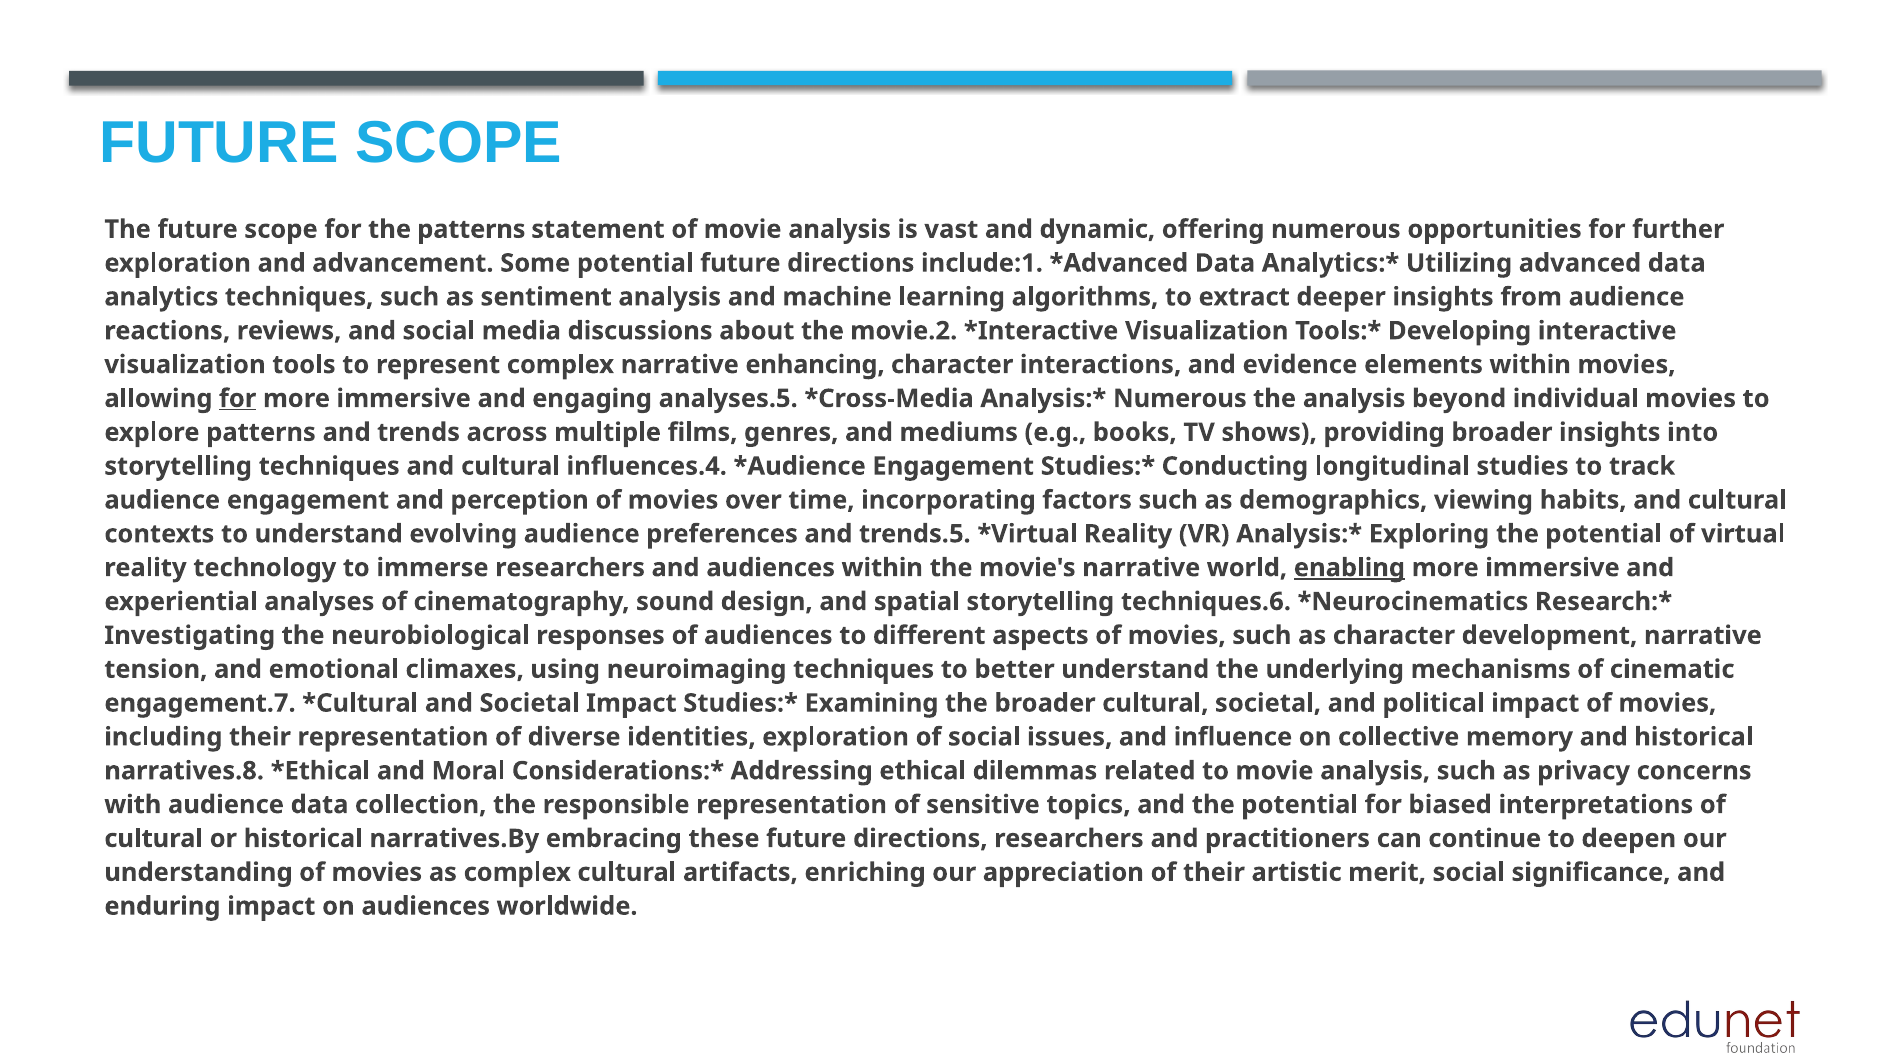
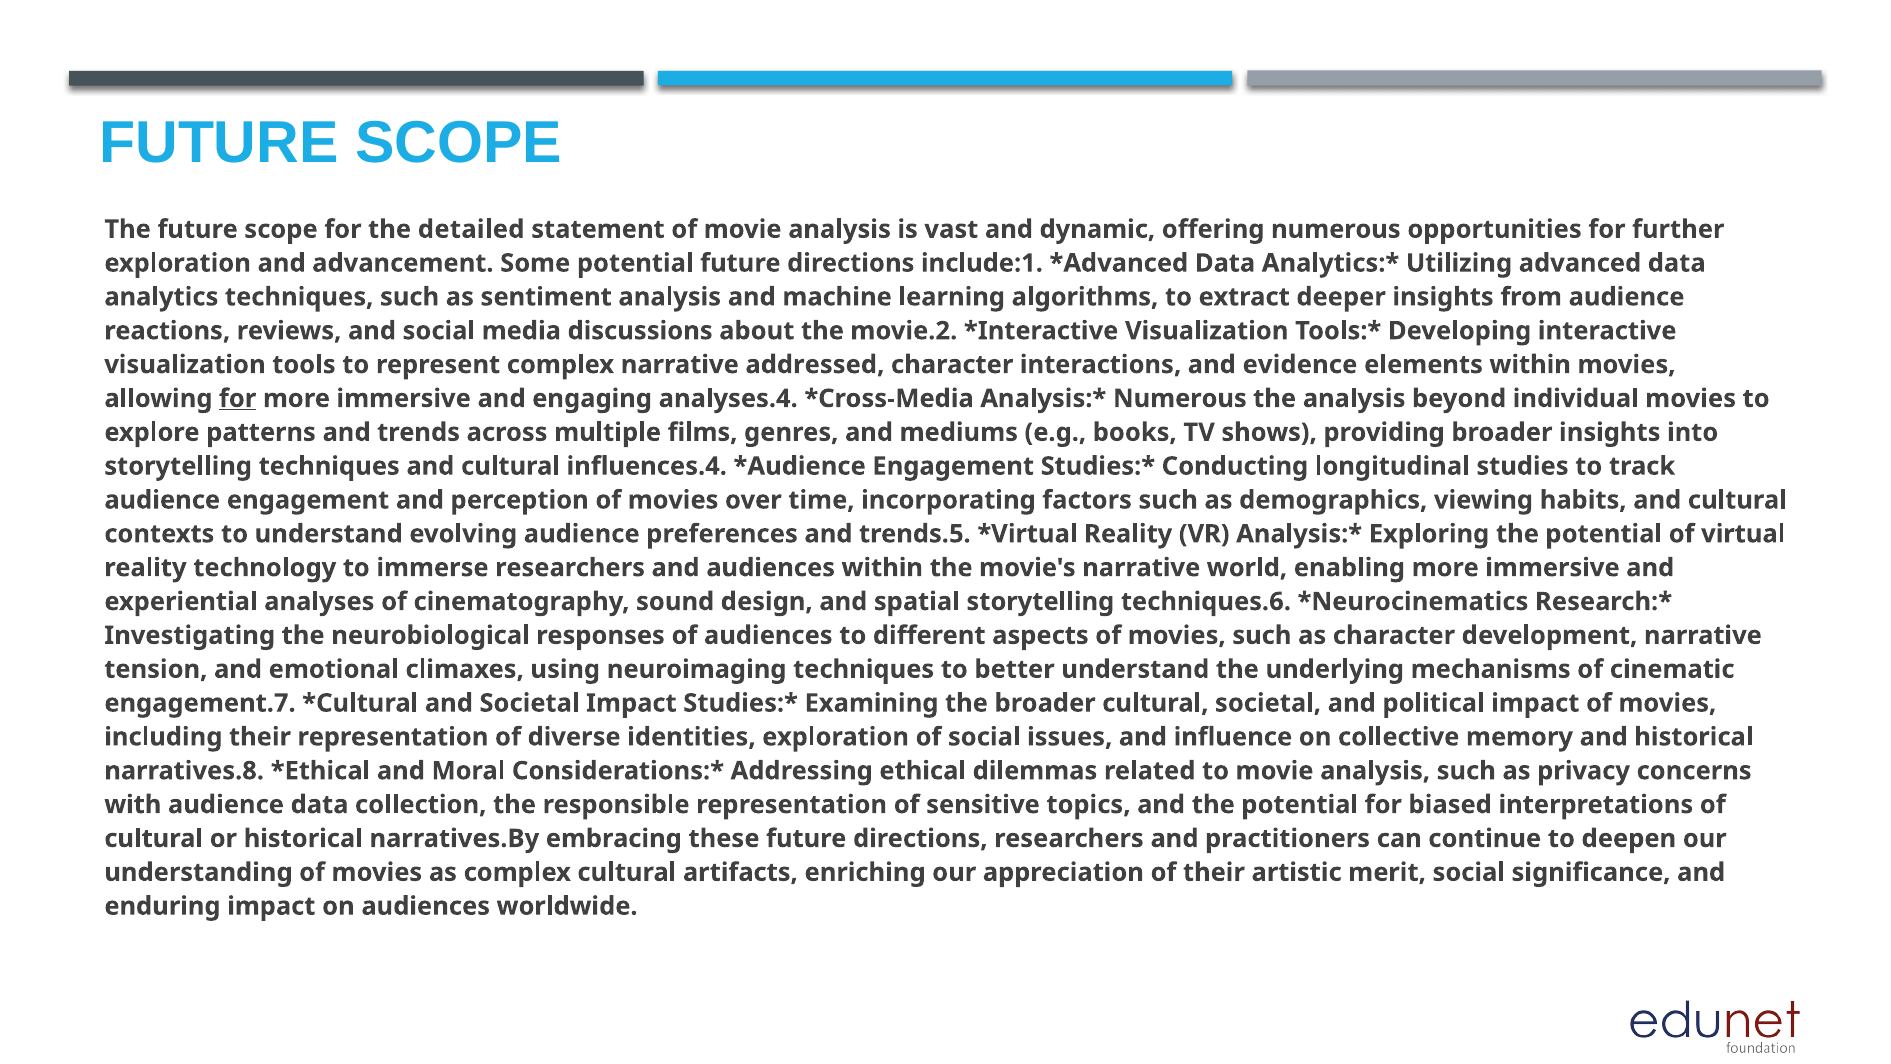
the patterns: patterns -> detailed
enhancing: enhancing -> addressed
analyses.5: analyses.5 -> analyses.4
enabling underline: present -> none
